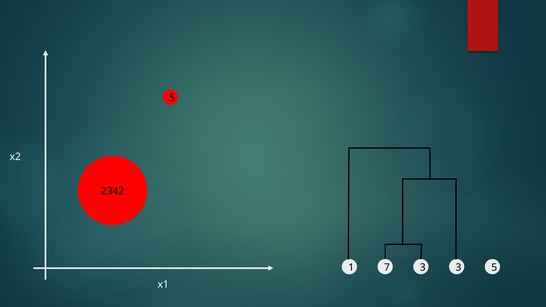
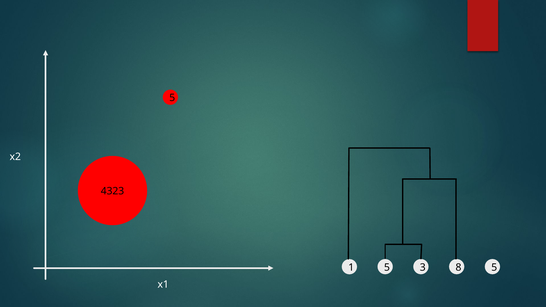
2342: 2342 -> 4323
1 7: 7 -> 5
3 3: 3 -> 8
